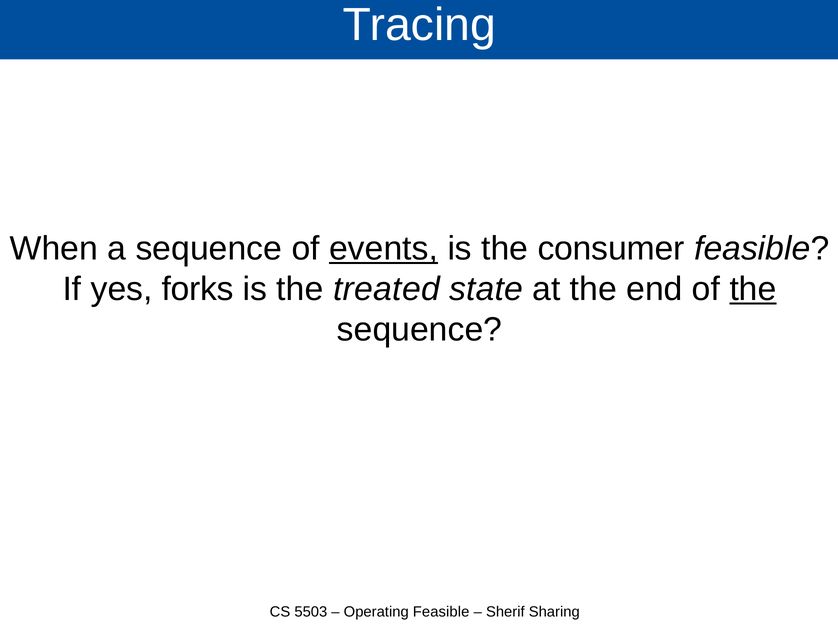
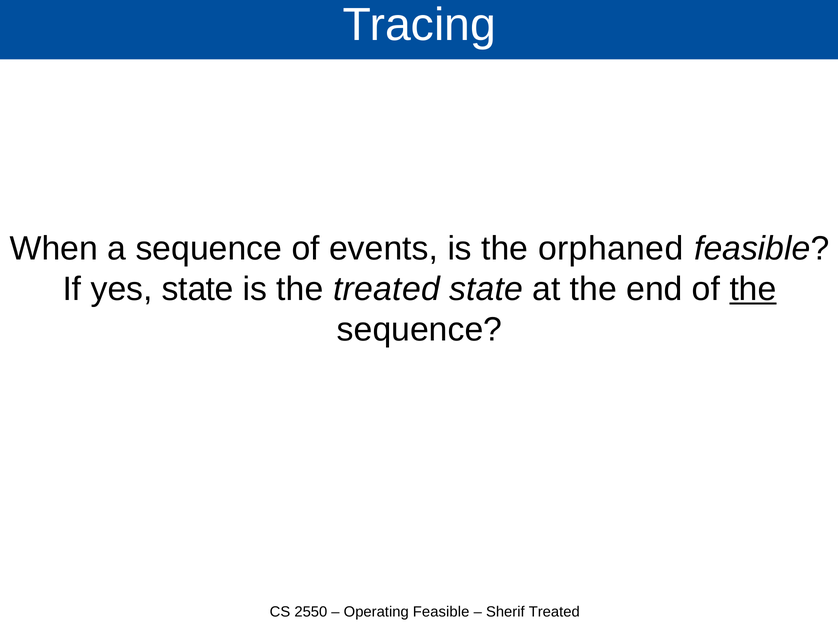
events underline: present -> none
consumer: consumer -> orphaned
yes forks: forks -> state
5503: 5503 -> 2550
Sherif Sharing: Sharing -> Treated
